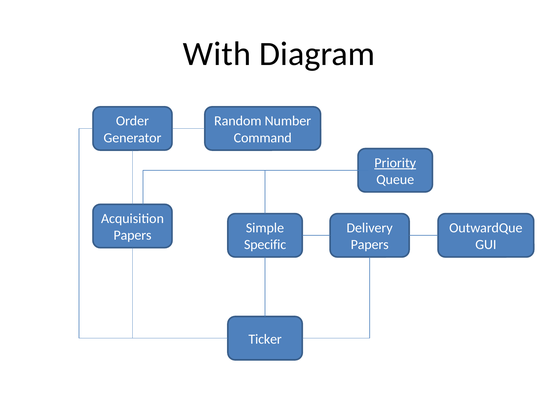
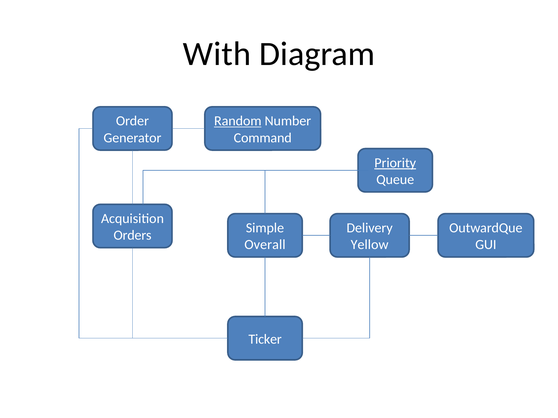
Random underline: none -> present
Papers at (133, 236): Papers -> Orders
Specific: Specific -> Overall
Papers at (370, 245): Papers -> Yellow
